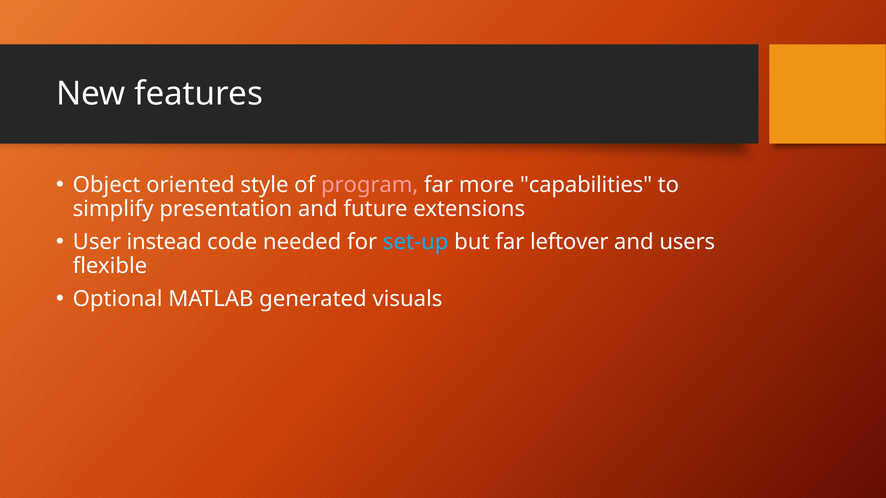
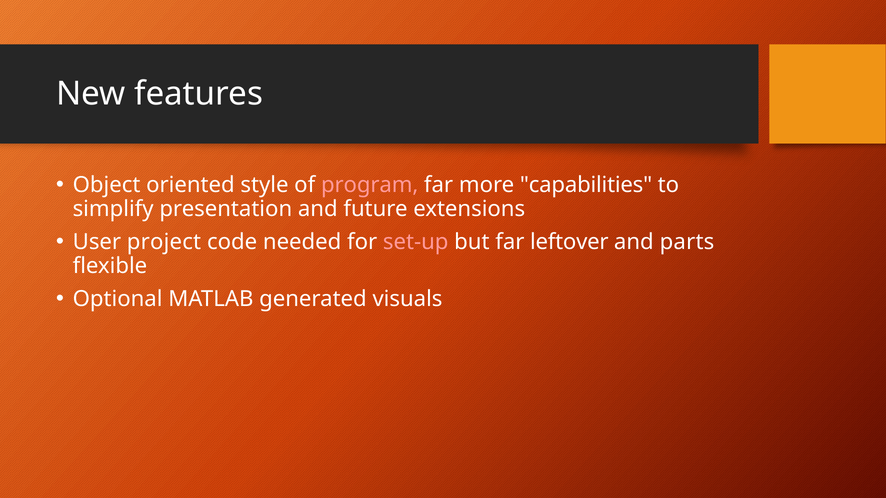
instead: instead -> project
set-up colour: light blue -> pink
users: users -> parts
